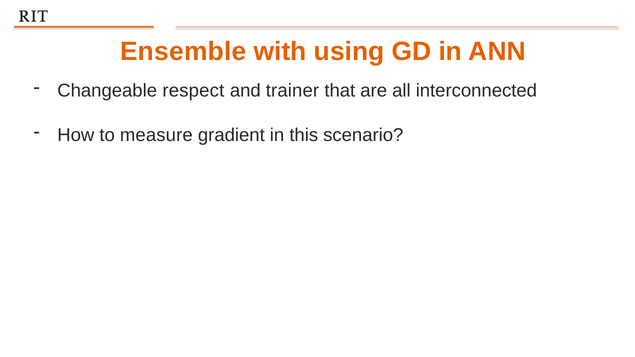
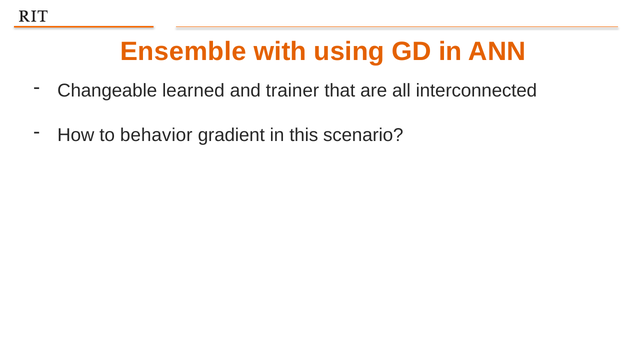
respect: respect -> learned
measure: measure -> behavior
